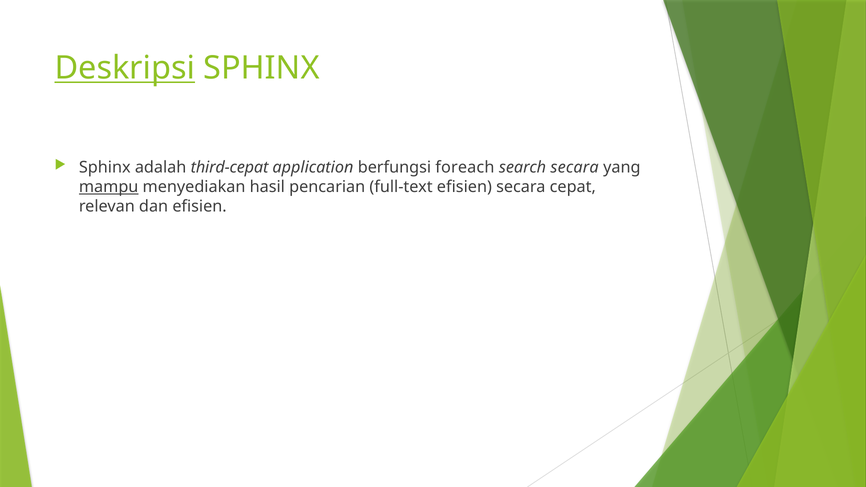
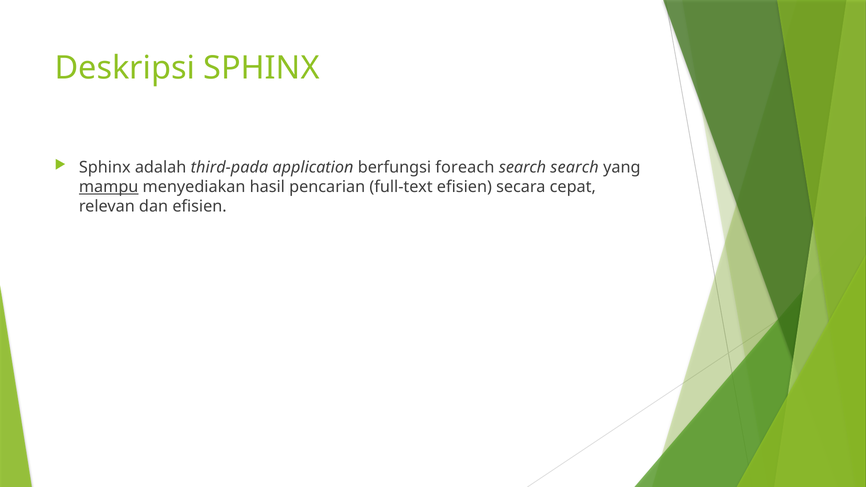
Deskripsi underline: present -> none
third-cepat: third-cepat -> third-pada
search secara: secara -> search
